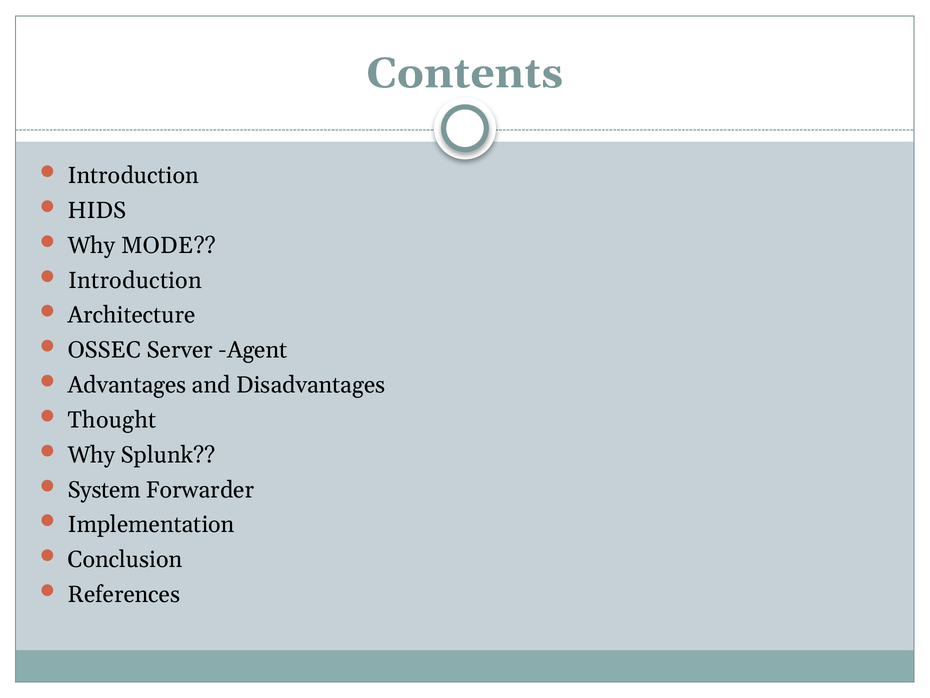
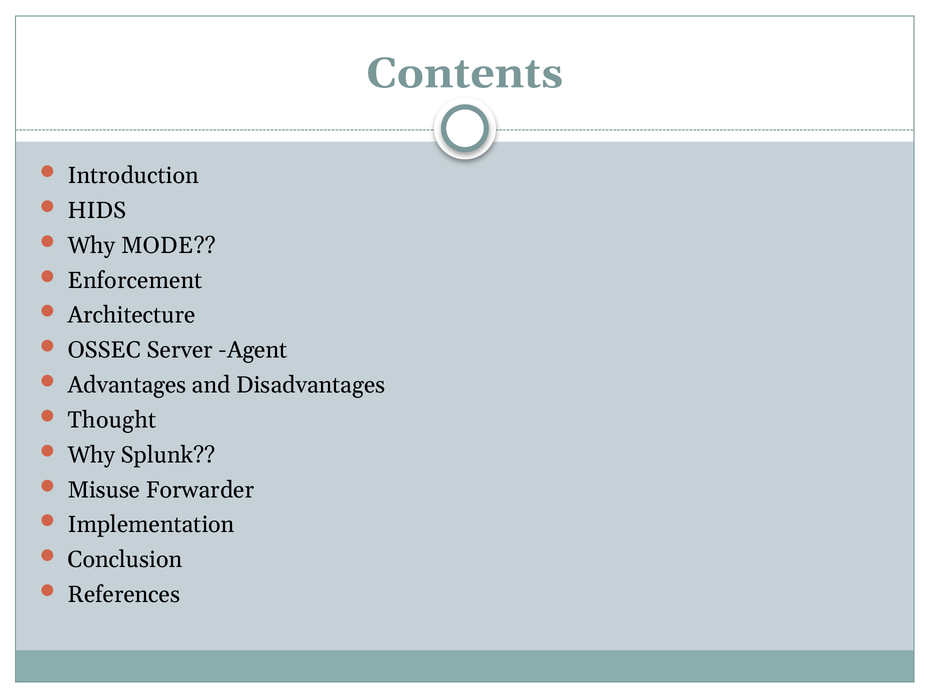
Introduction at (135, 280): Introduction -> Enforcement
System: System -> Misuse
